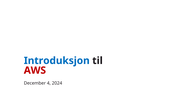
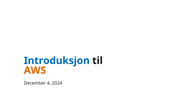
AWS colour: red -> orange
